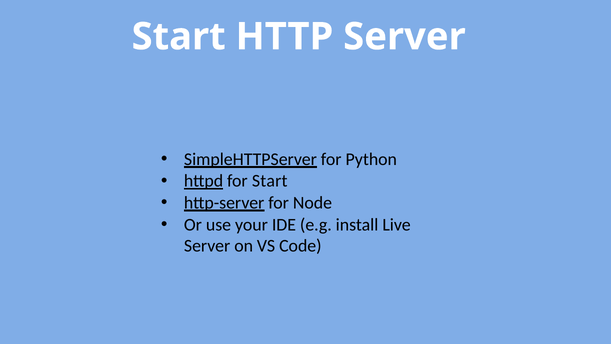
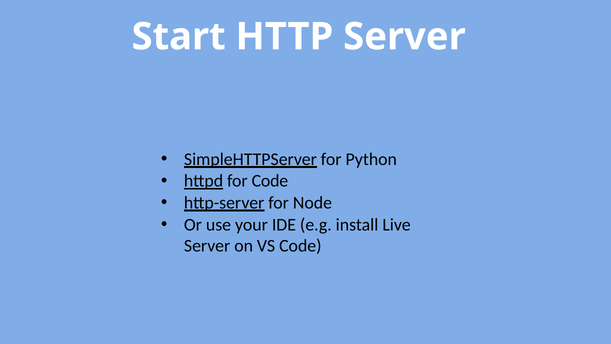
for Start: Start -> Code
